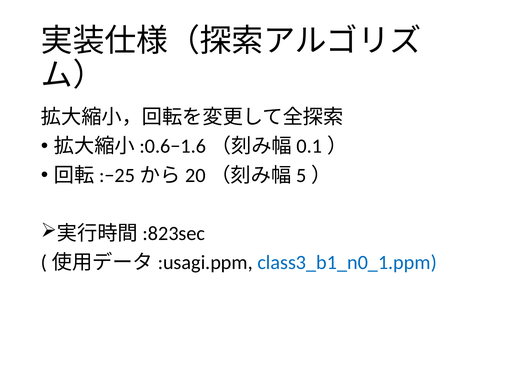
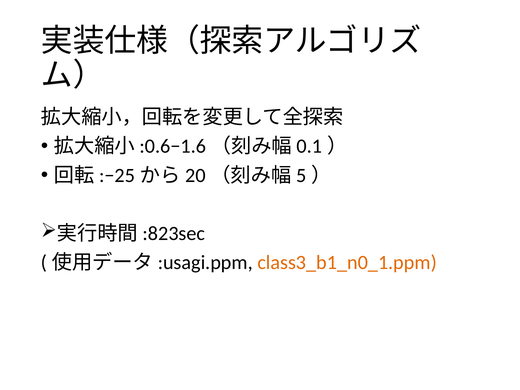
class3_b1_n0_1.ppm colour: blue -> orange
